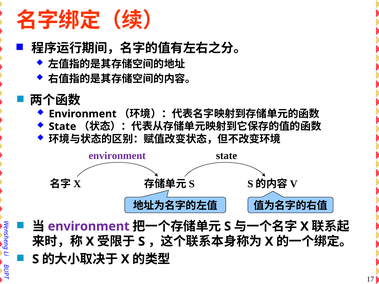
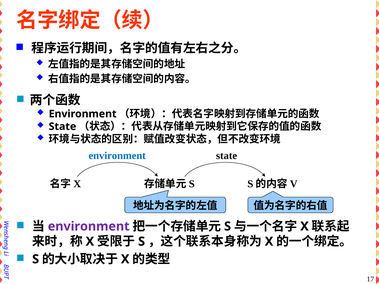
environment at (117, 156) colour: purple -> blue
